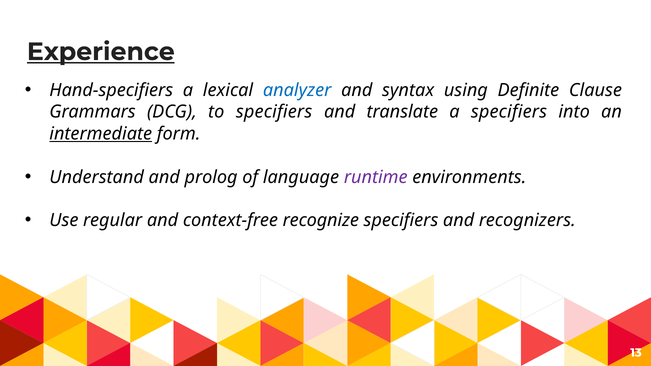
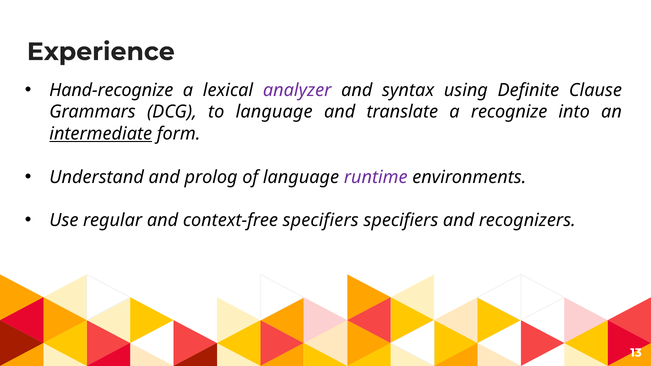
Experience underline: present -> none
Hand-specifiers: Hand-specifiers -> Hand-recognize
analyzer colour: blue -> purple
to specifiers: specifiers -> language
a specifiers: specifiers -> recognize
context-free recognize: recognize -> specifiers
